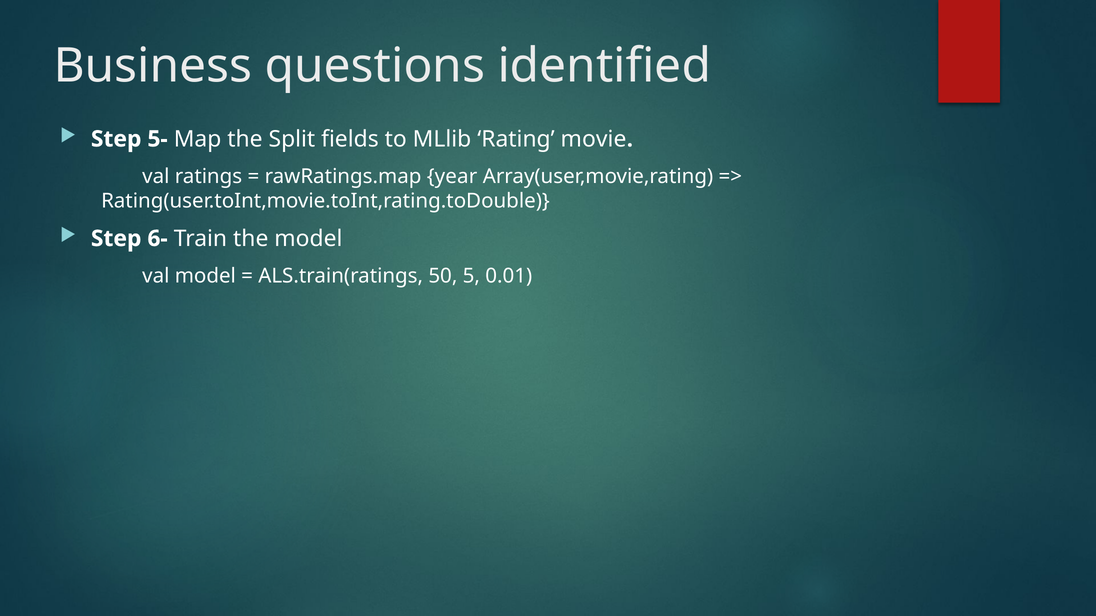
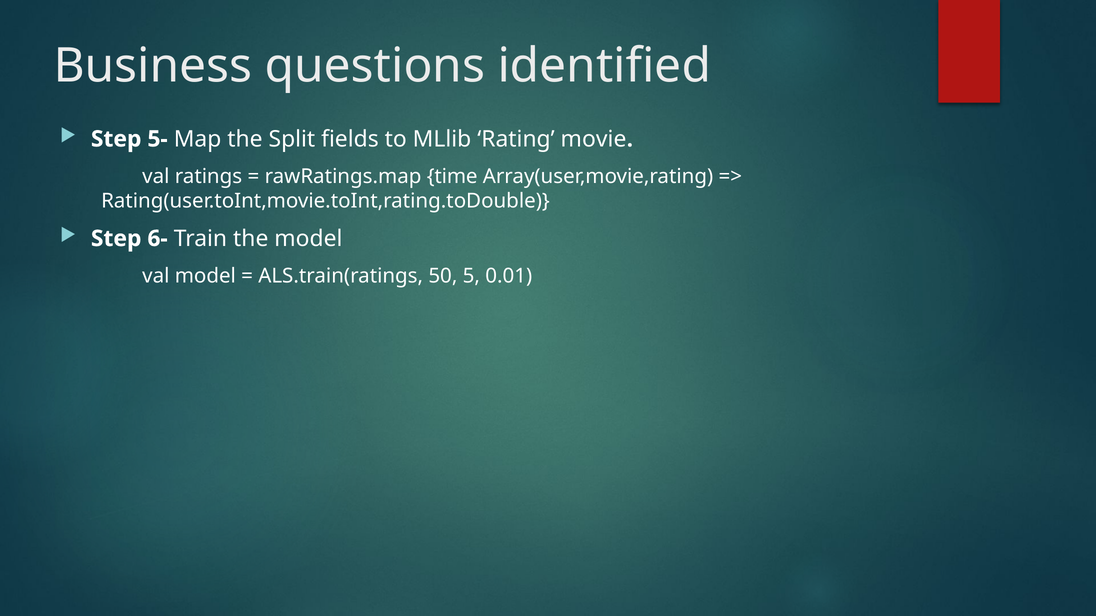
year: year -> time
